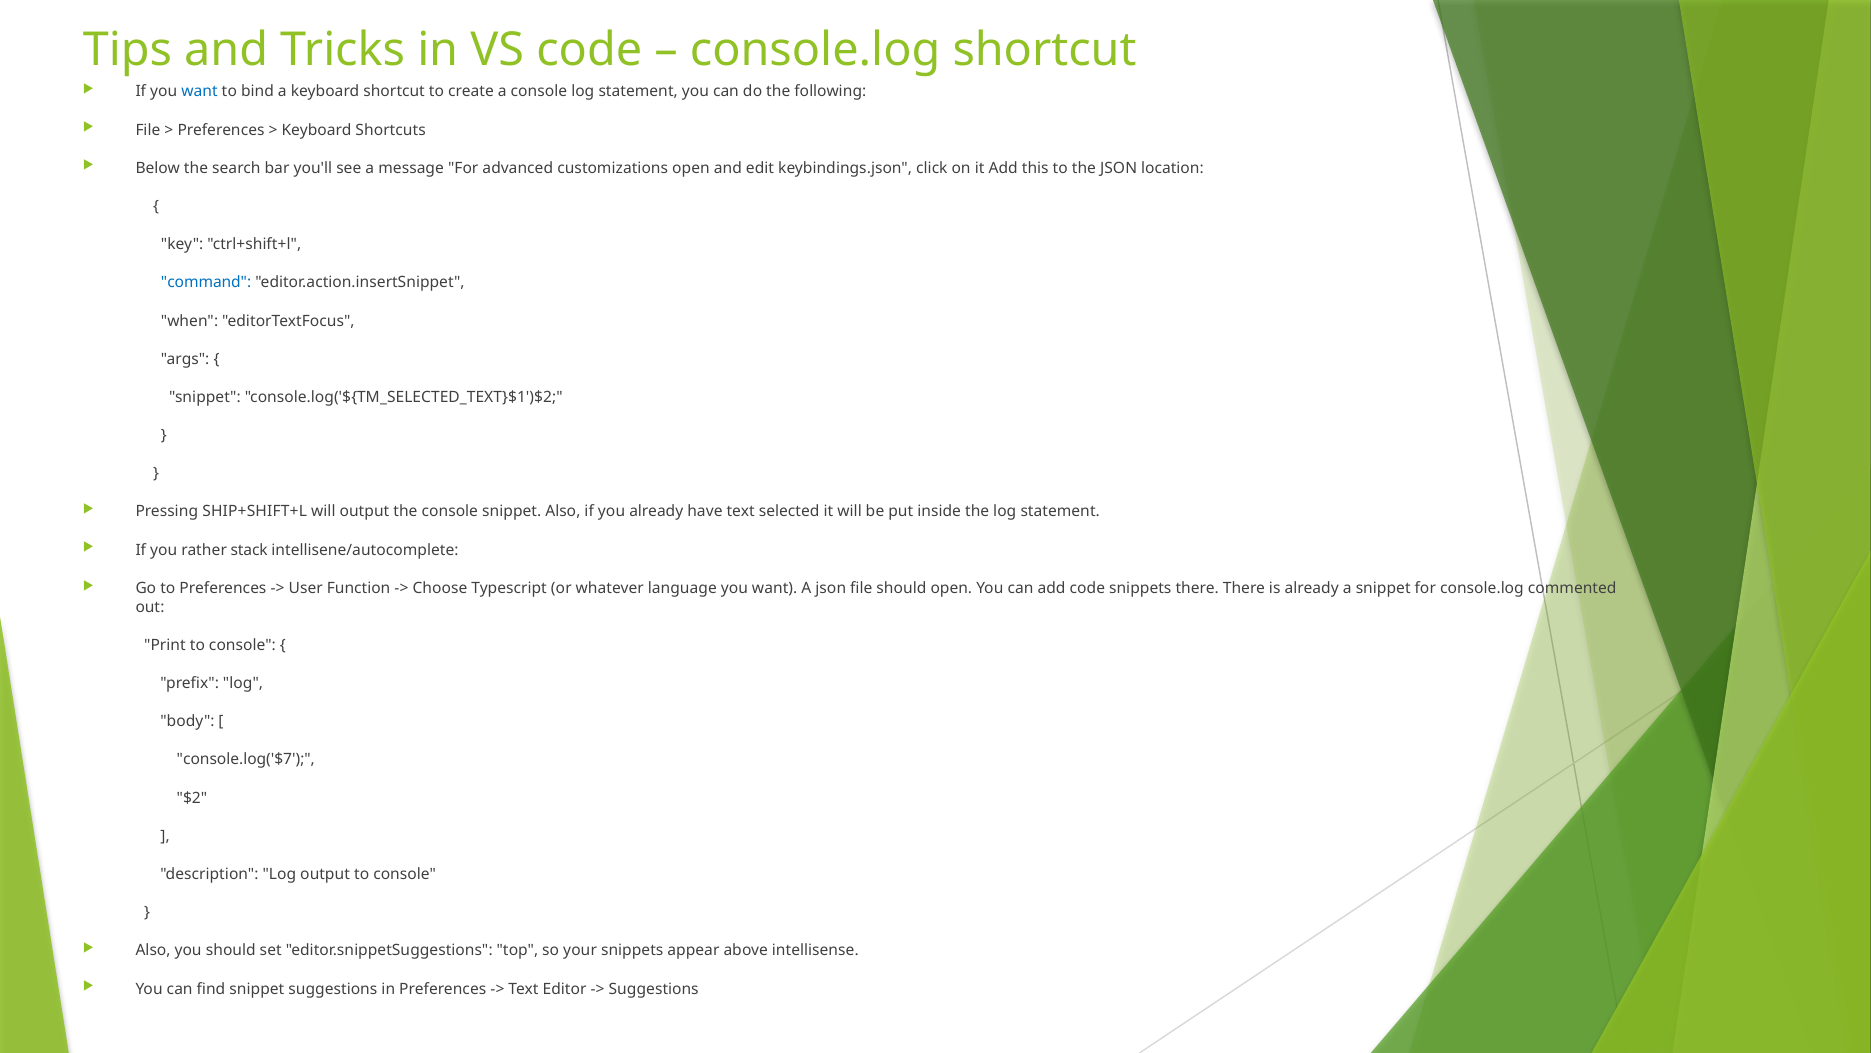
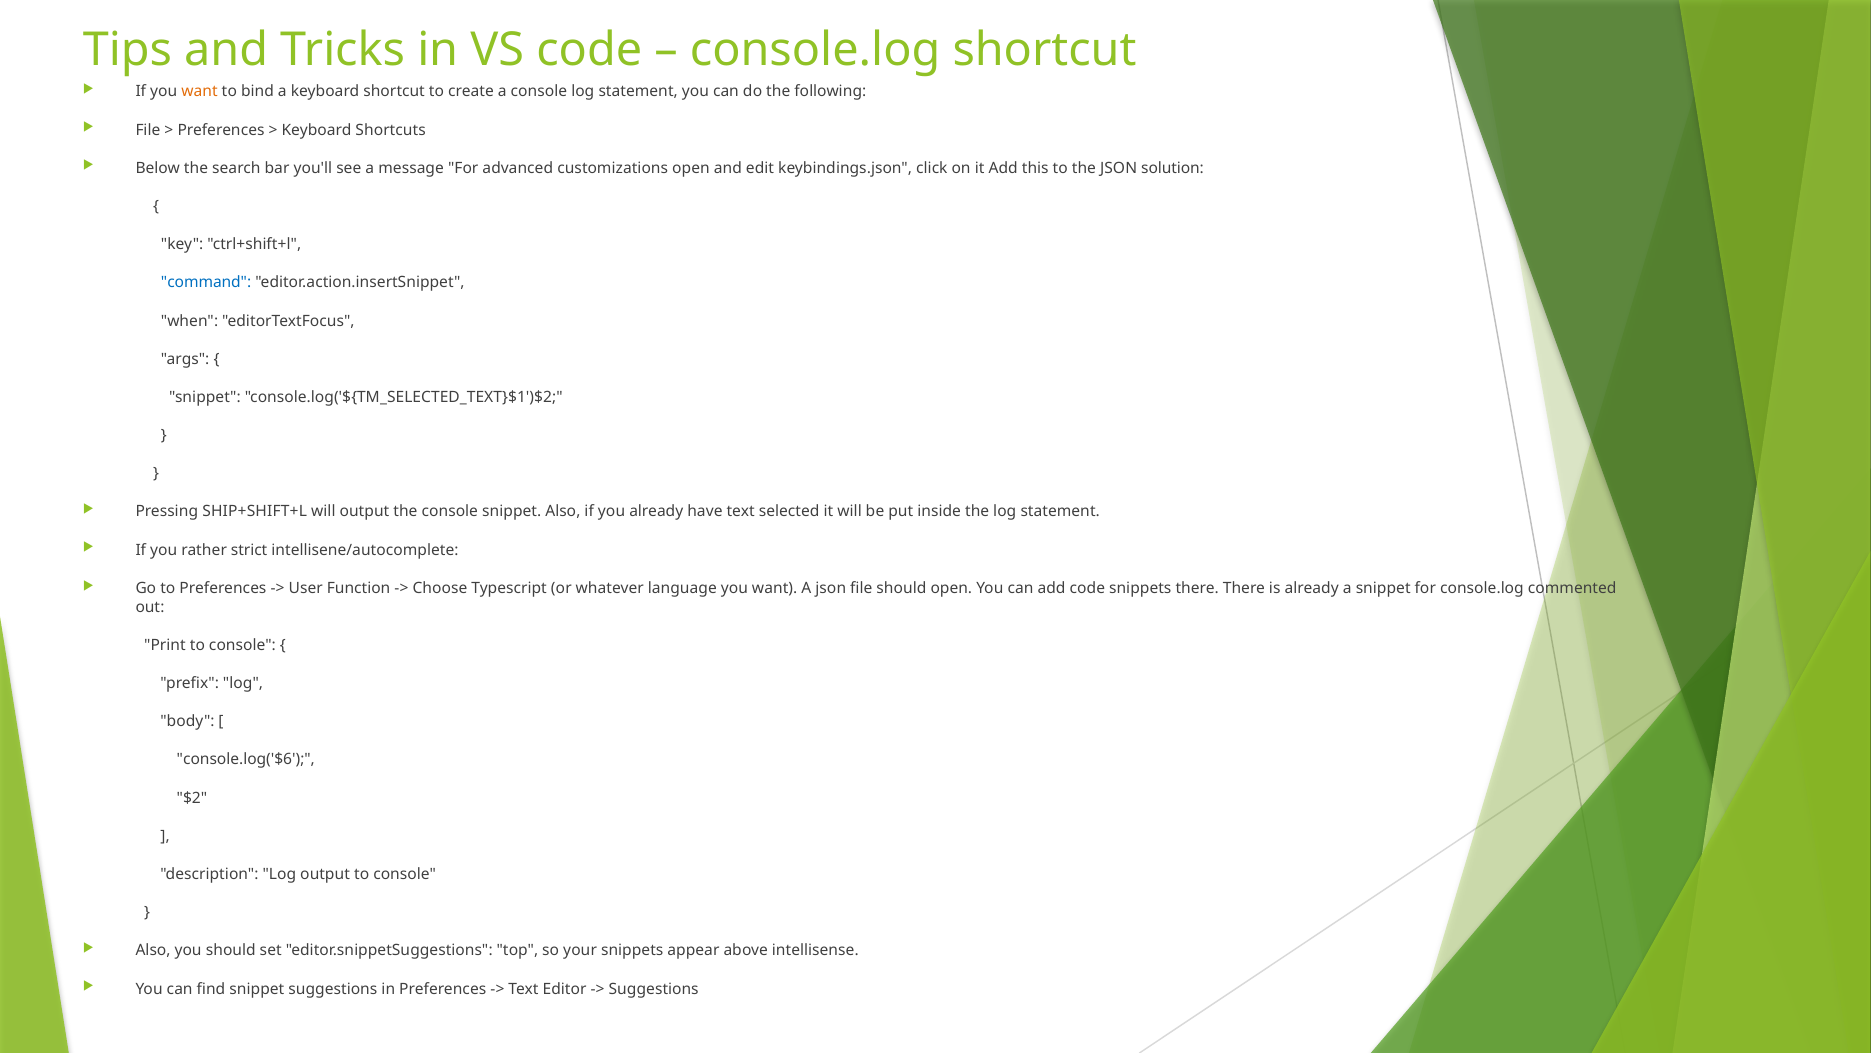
want at (199, 92) colour: blue -> orange
location: location -> solution
stack: stack -> strict
console.log('$7: console.log('$7 -> console.log('$6
